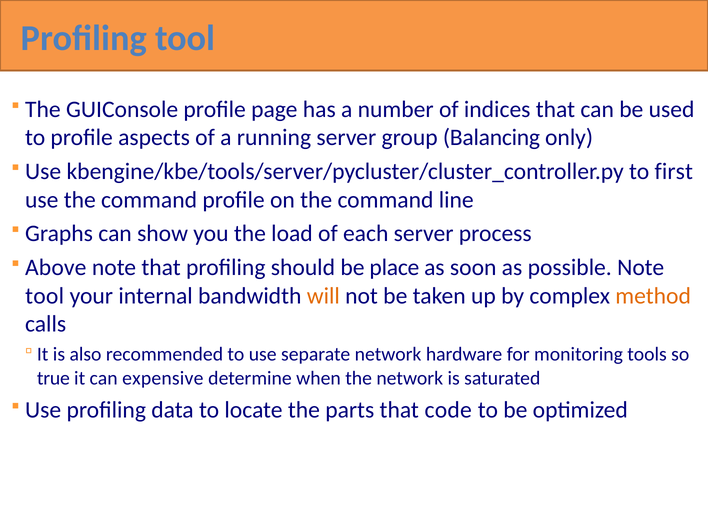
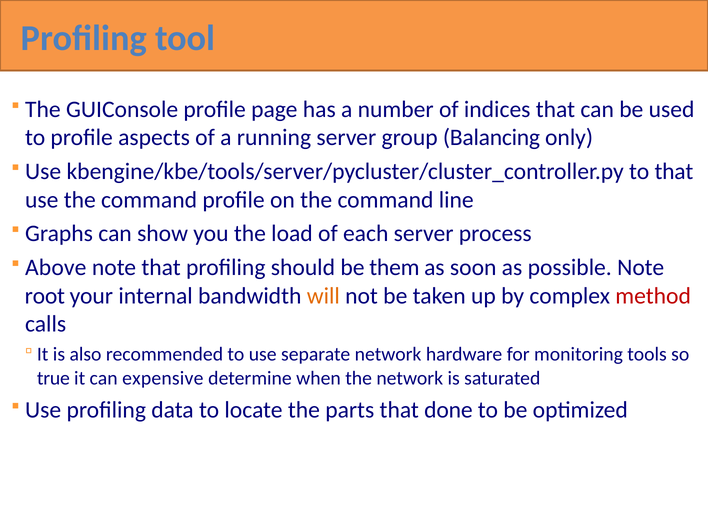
to first: first -> that
place: place -> them
tool at (45, 296): tool -> root
method colour: orange -> red
code: code -> done
